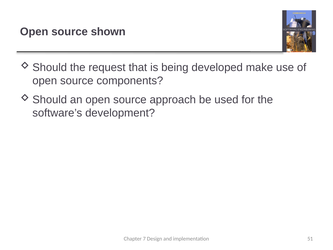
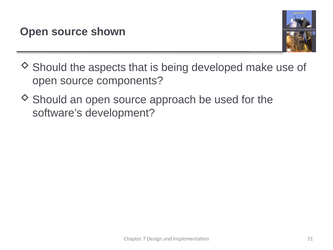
request: request -> aspects
